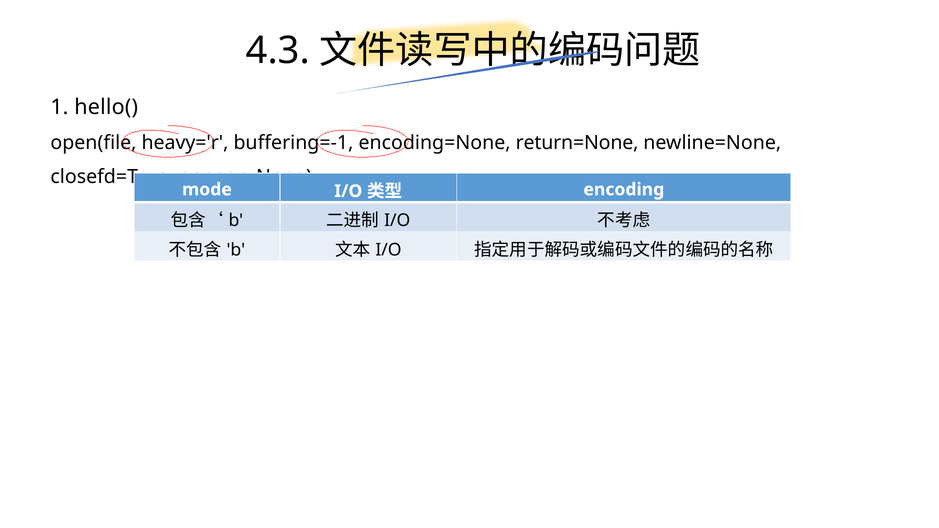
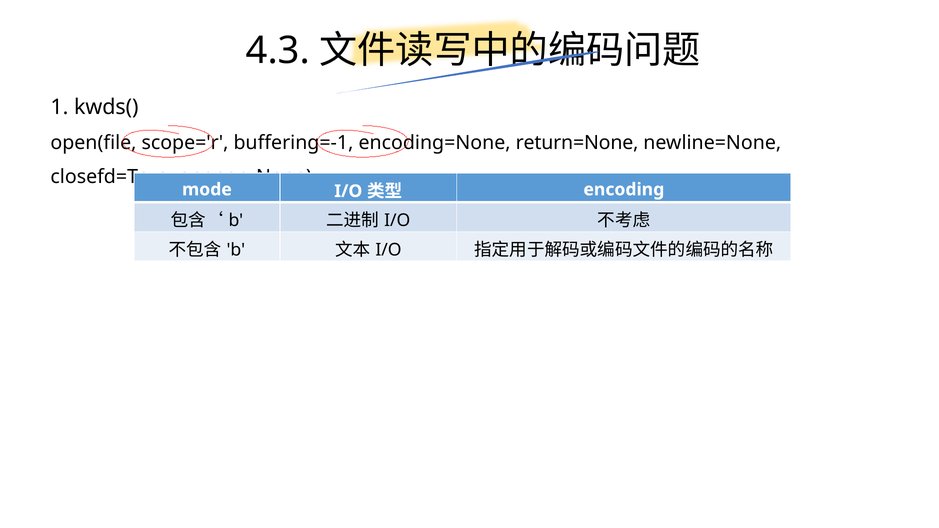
hello(: hello( -> kwds(
heavy='r: heavy='r -> scope='r
